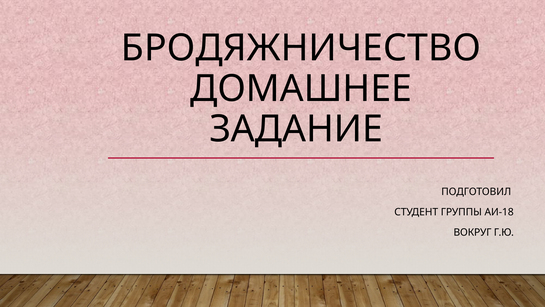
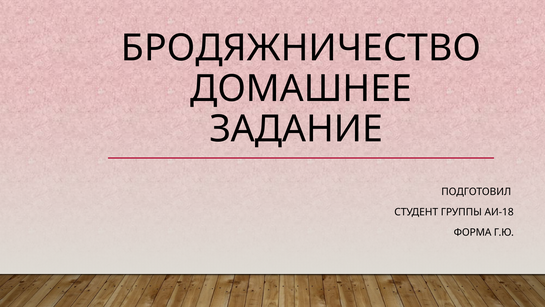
ВОКРУГ: ВОКРУГ -> ФОРМА
